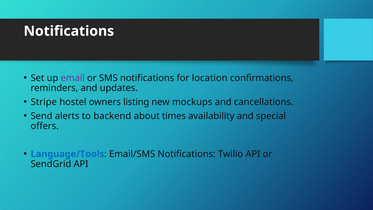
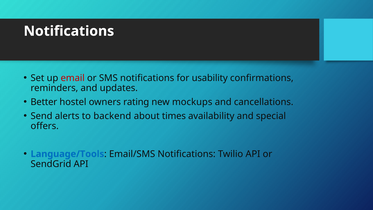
email colour: purple -> red
location: location -> usability
Stripe: Stripe -> Better
listing: listing -> rating
